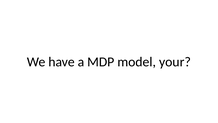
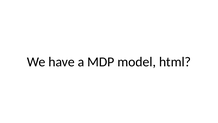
your: your -> html
